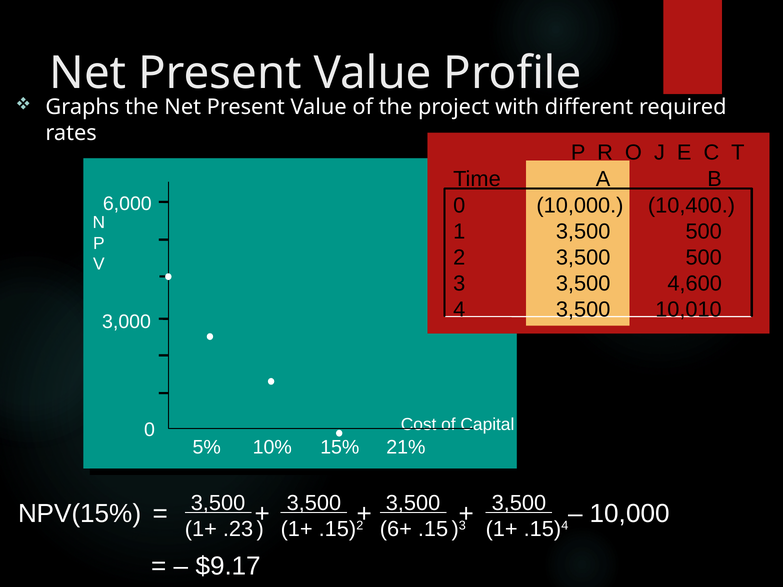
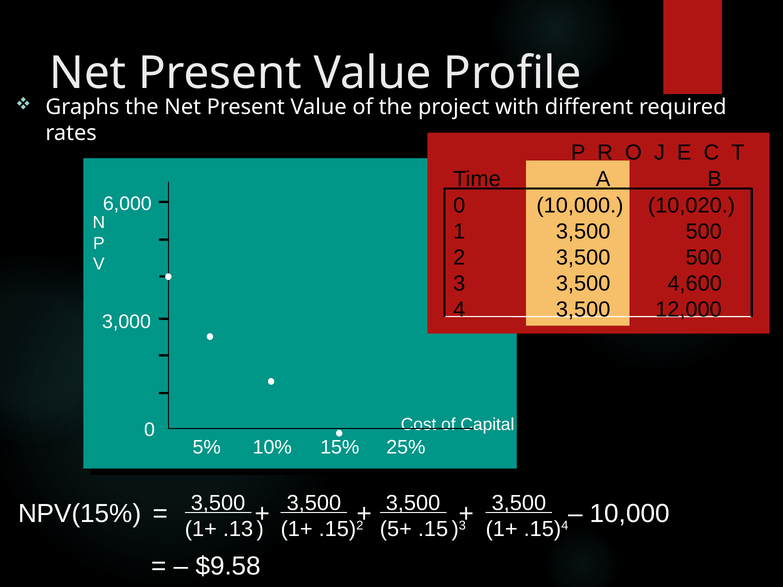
10,400: 10,400 -> 10,020
10,010: 10,010 -> 12,000
21%: 21% -> 25%
.23: .23 -> .13
6+: 6+ -> 5+
$9.17: $9.17 -> $9.58
